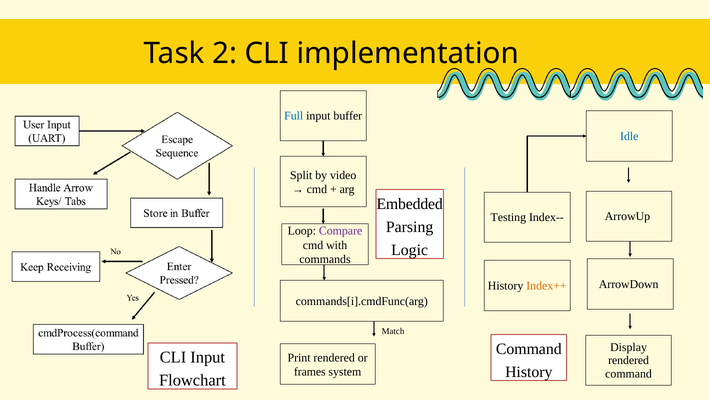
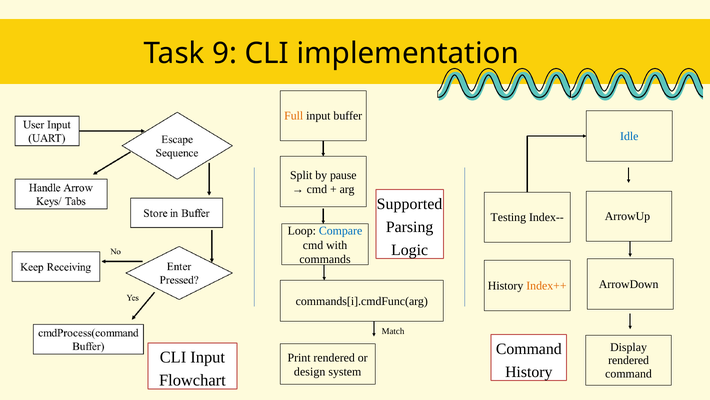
2: 2 -> 9
Full colour: blue -> orange
video: video -> pause
Embedded: Embedded -> Supported
Compare colour: purple -> blue
frames: frames -> design
